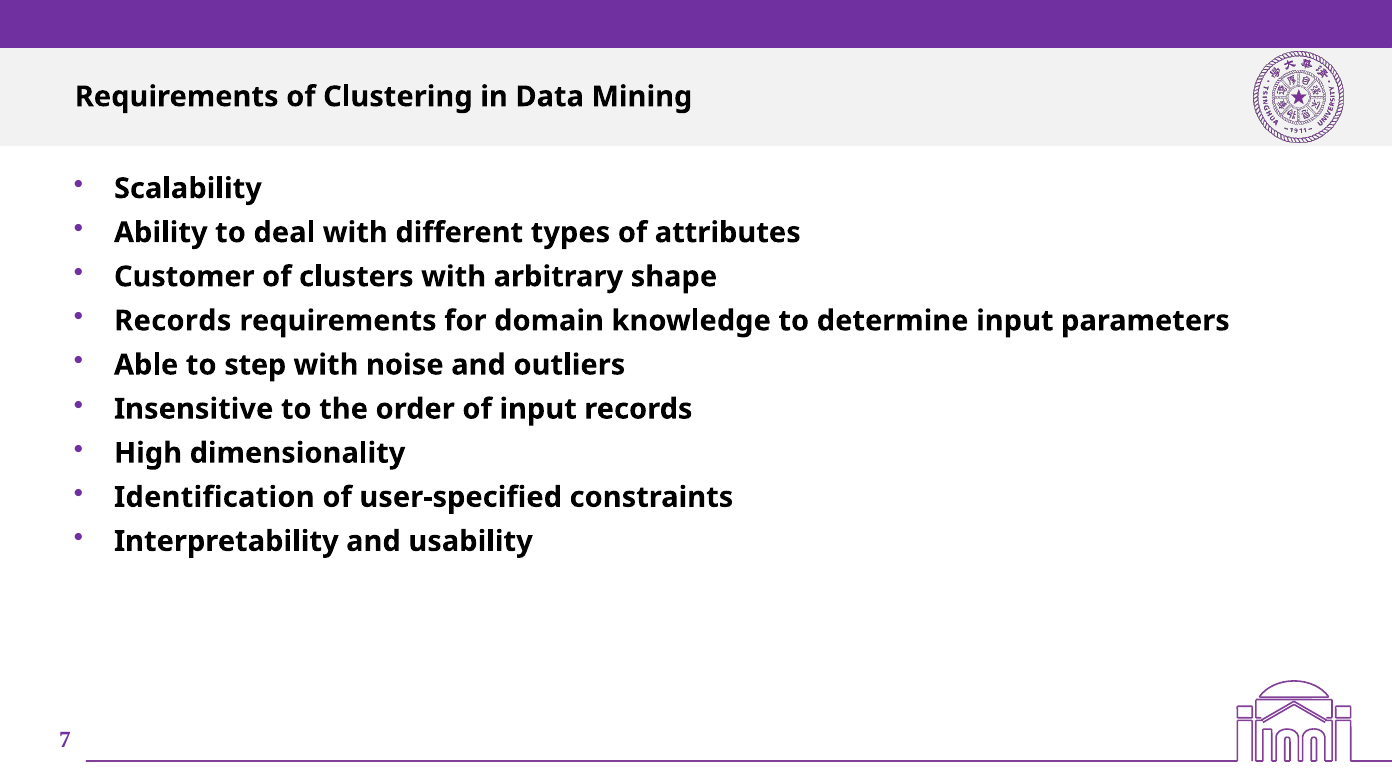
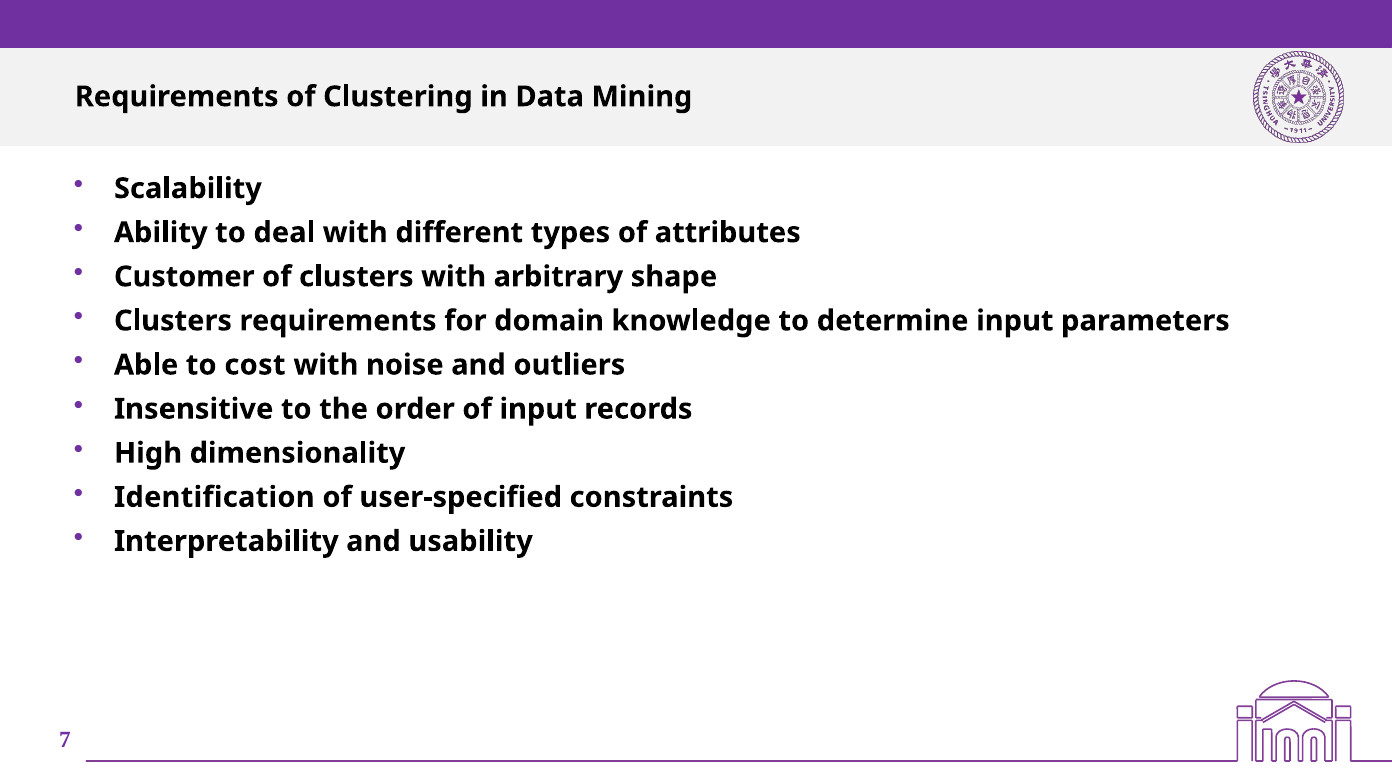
Records at (173, 321): Records -> Clusters
step: step -> cost
